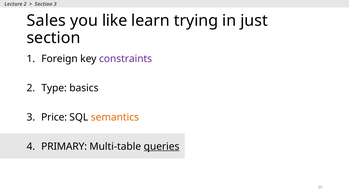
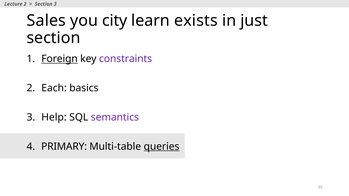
like: like -> city
trying: trying -> exists
Foreign underline: none -> present
Type: Type -> Each
Price: Price -> Help
semantics colour: orange -> purple
